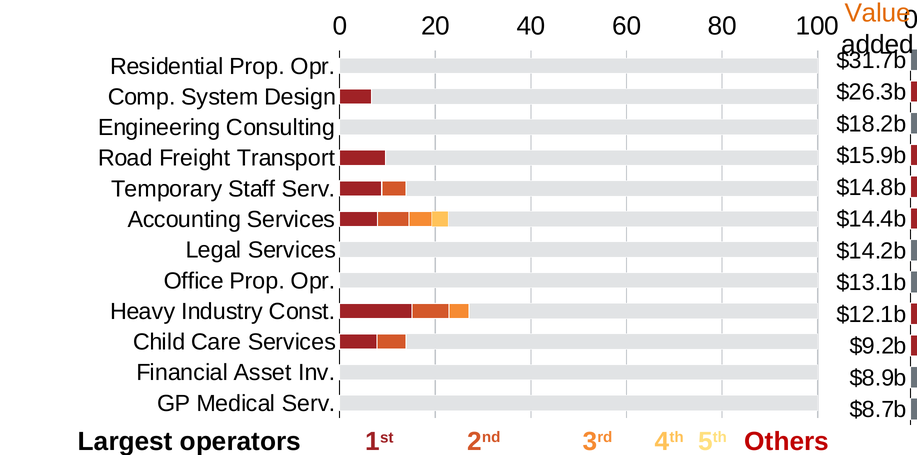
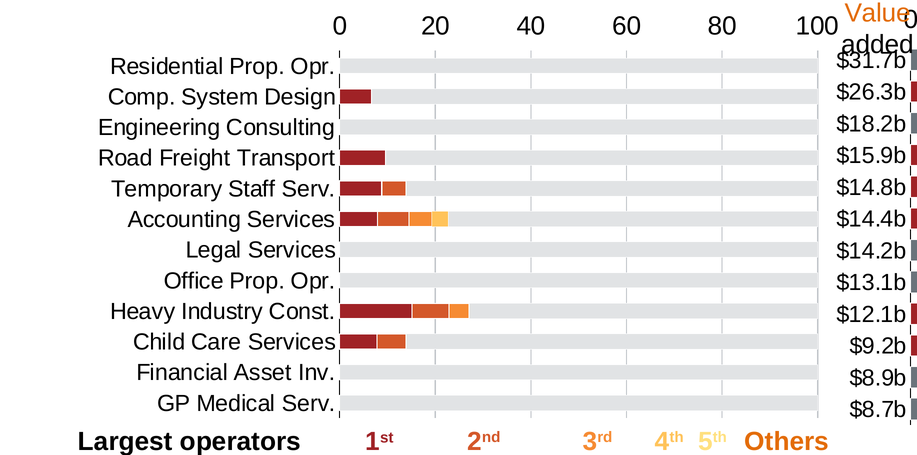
Others colour: red -> orange
